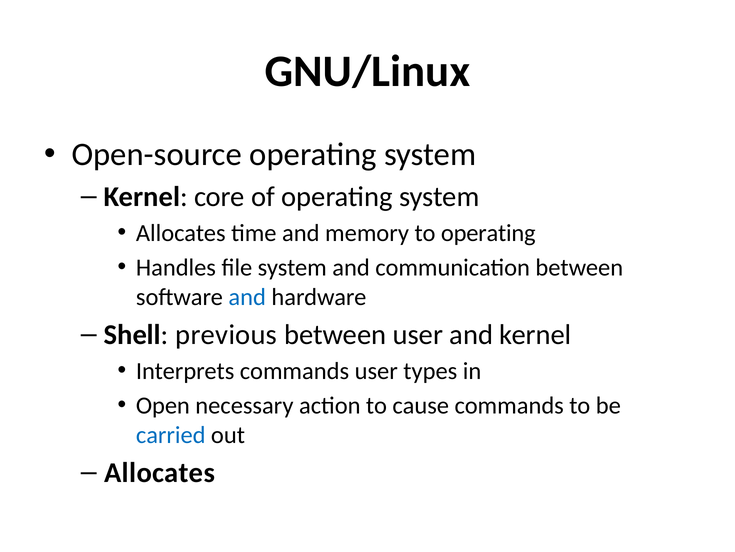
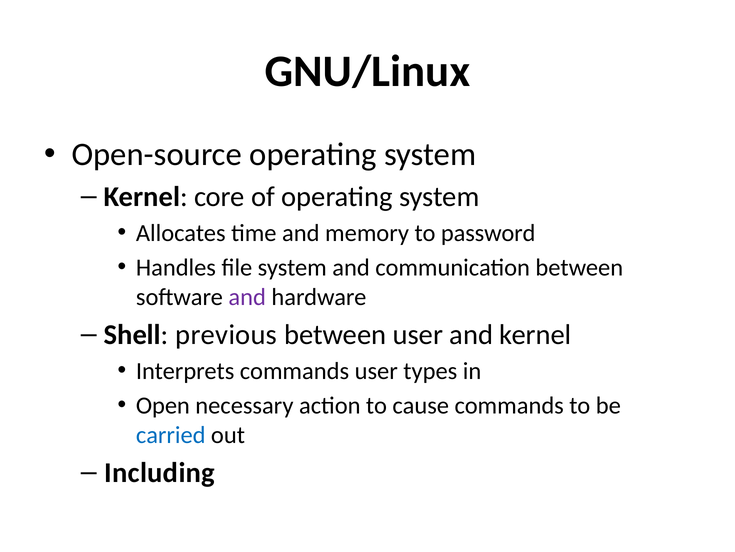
to operating: operating -> password
and at (247, 297) colour: blue -> purple
Allocates at (160, 472): Allocates -> Including
